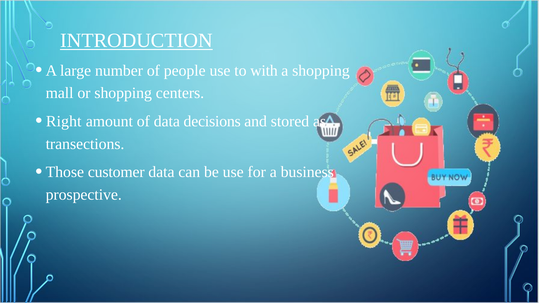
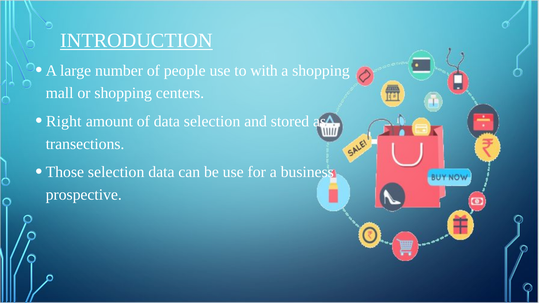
data decisions: decisions -> selection
Those customer: customer -> selection
